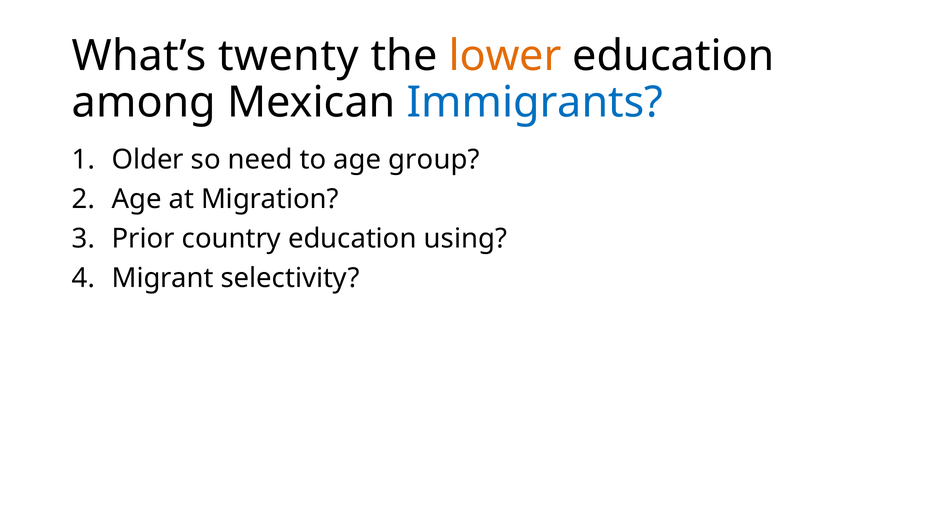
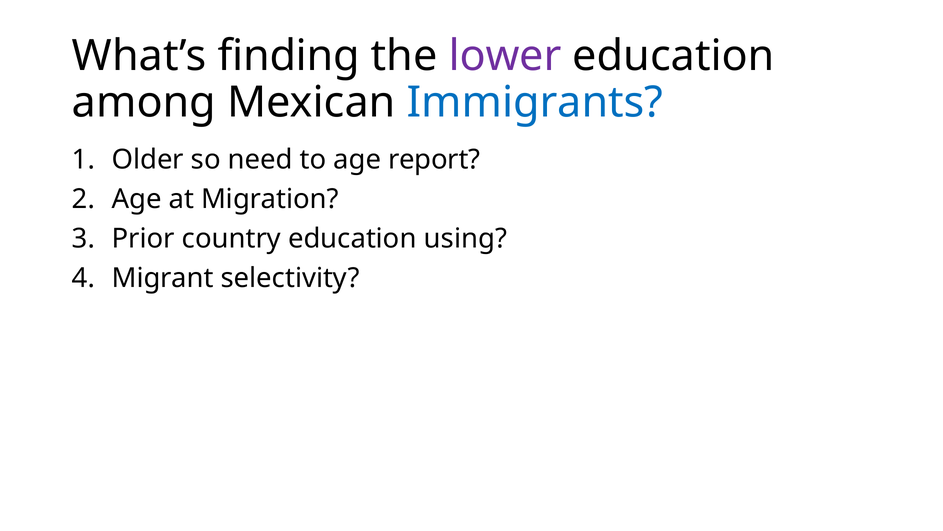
twenty: twenty -> finding
lower colour: orange -> purple
group: group -> report
